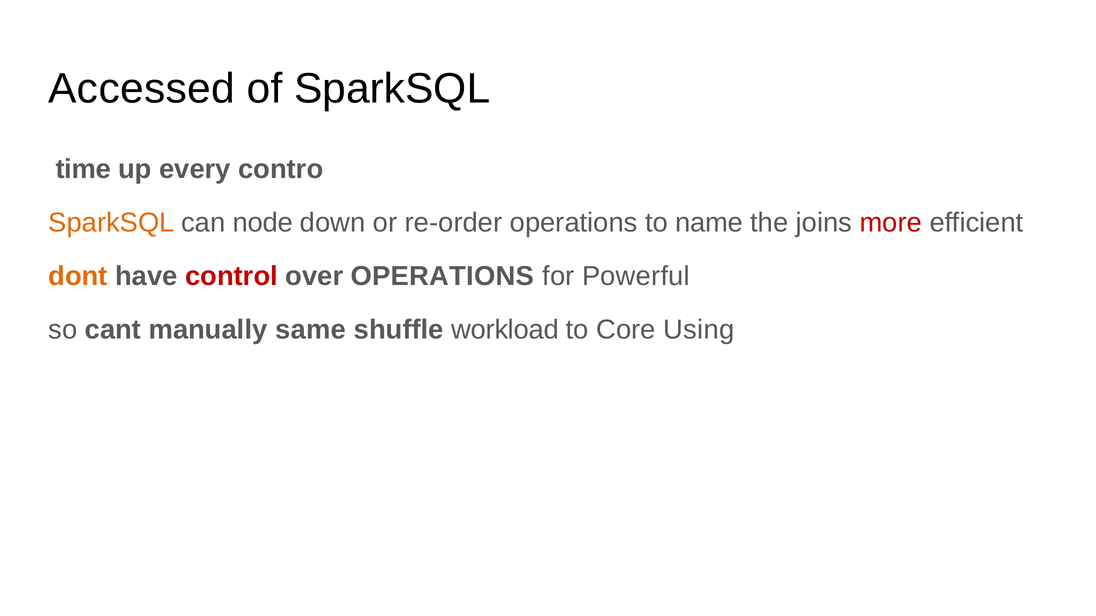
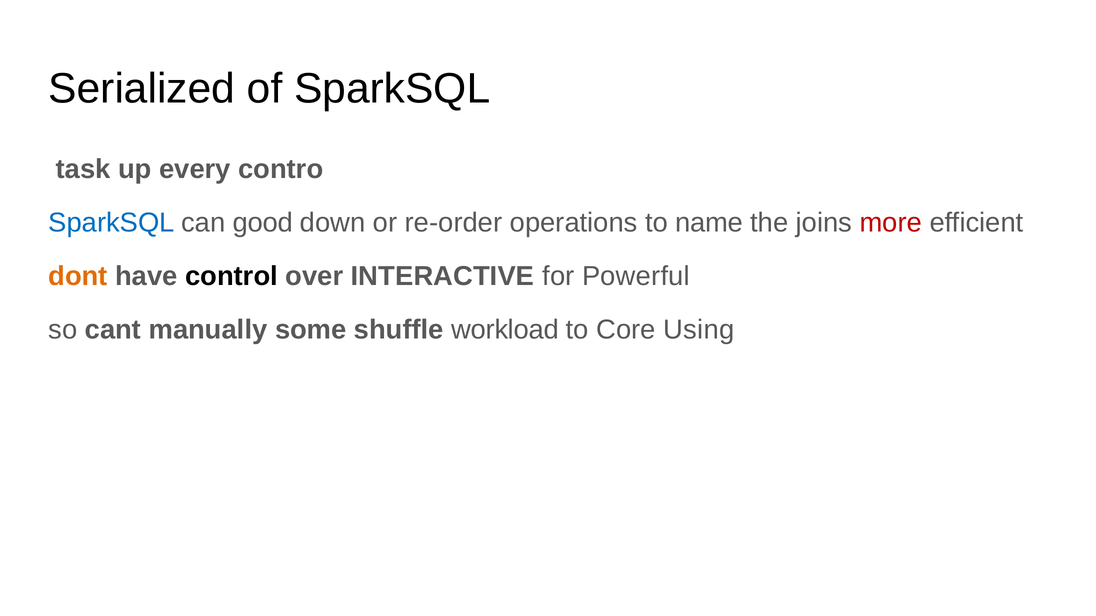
Accessed: Accessed -> Serialized
time: time -> task
SparkSQL at (111, 223) colour: orange -> blue
node: node -> good
control colour: red -> black
over OPERATIONS: OPERATIONS -> INTERACTIVE
same: same -> some
